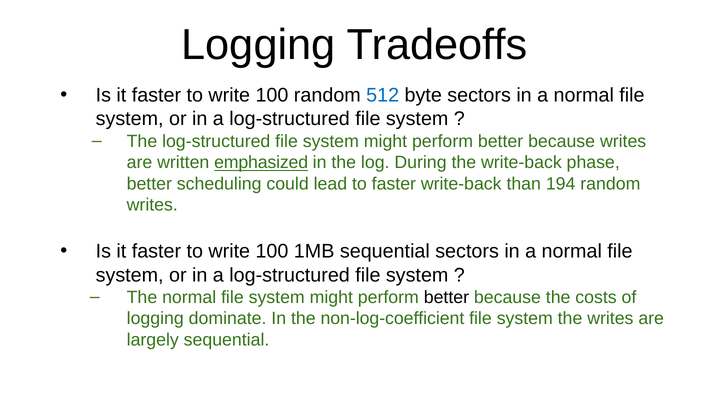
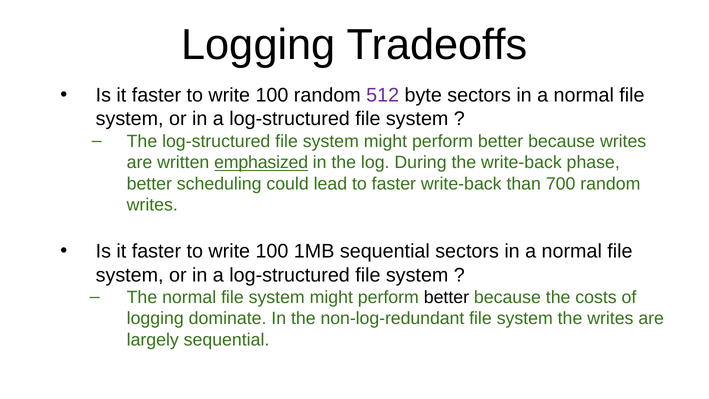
512 colour: blue -> purple
194: 194 -> 700
non-log-coefficient: non-log-coefficient -> non-log-redundant
